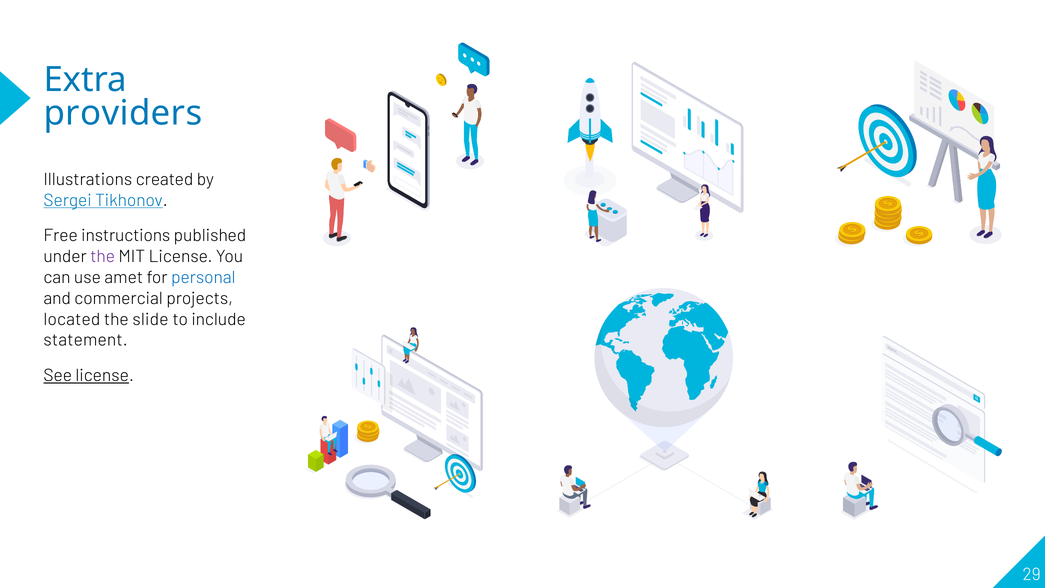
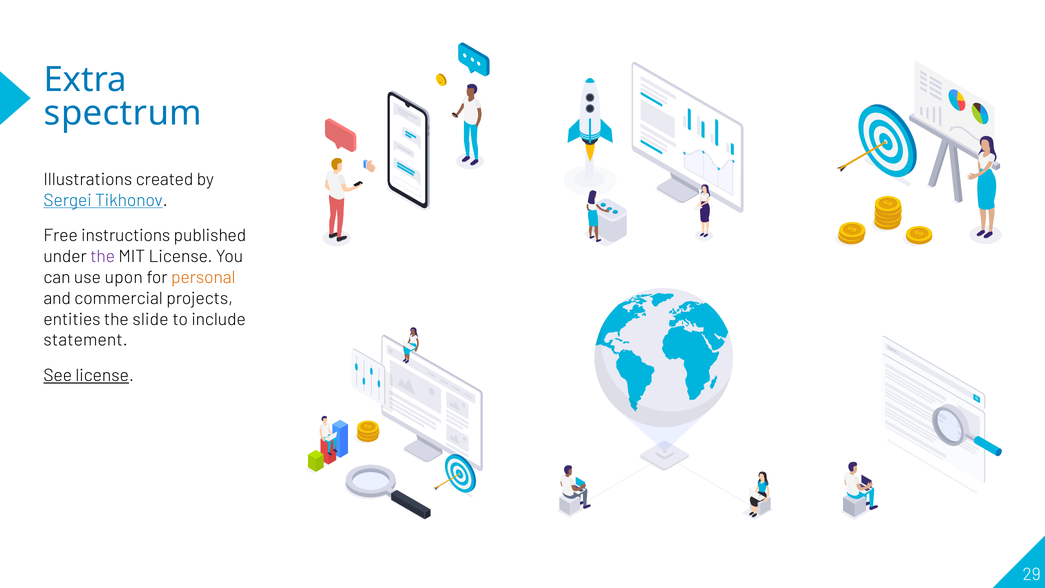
providers: providers -> spectrum
amet: amet -> upon
personal colour: blue -> orange
located: located -> entities
